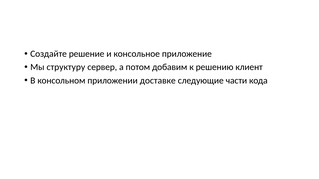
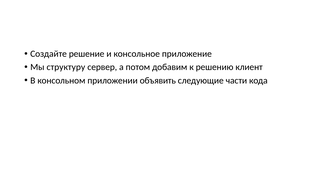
доставке: доставке -> объявить
